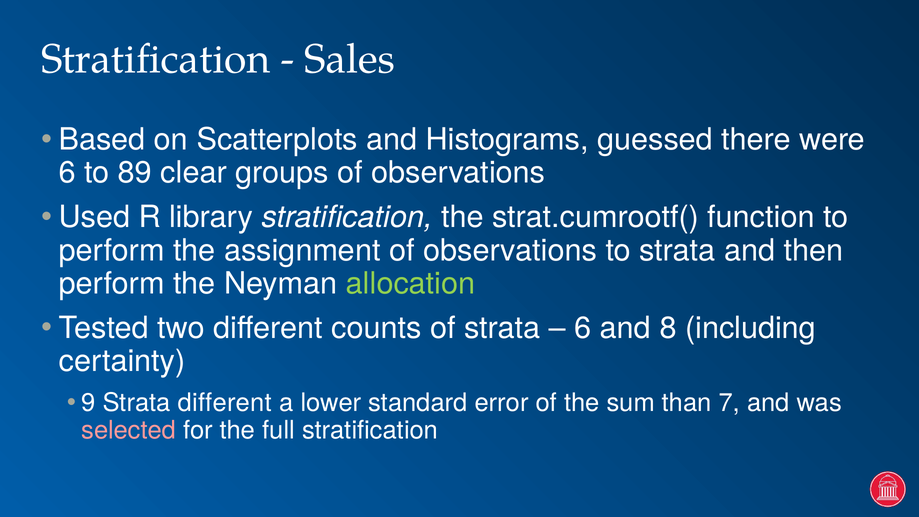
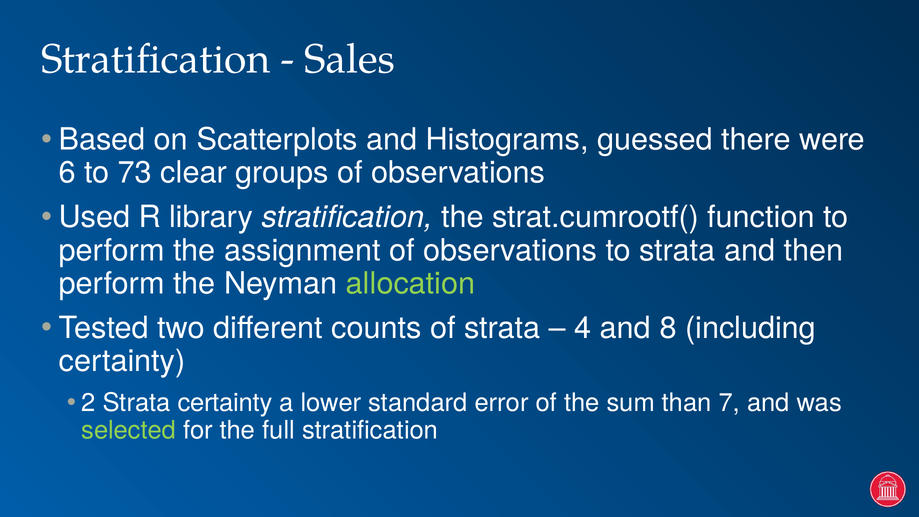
89: 89 -> 73
6 at (583, 328): 6 -> 4
9: 9 -> 2
Strata different: different -> certainty
selected colour: pink -> light green
